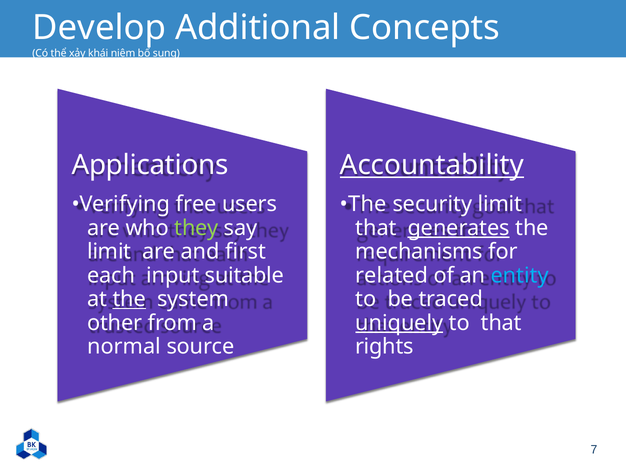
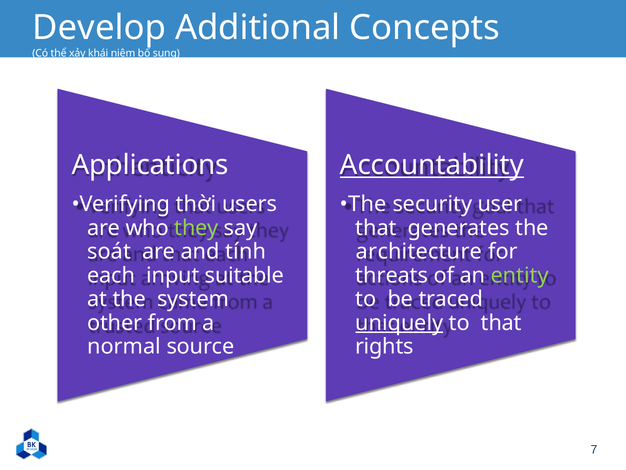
free: free -> thời
security limit: limit -> user
generates underline: present -> none
limit at (109, 251): limit -> soát
first: first -> tính
mechanisms: mechanisms -> architecture
related: related -> threats
entity colour: light blue -> light green
the at (129, 299) underline: present -> none
